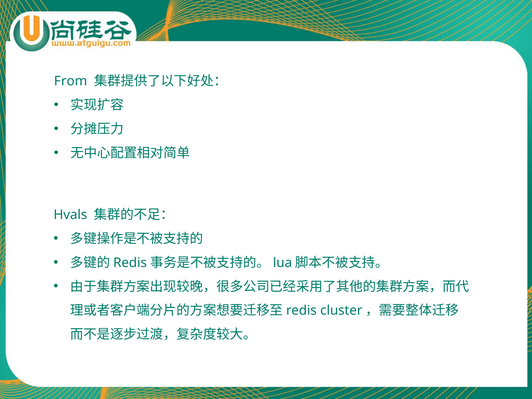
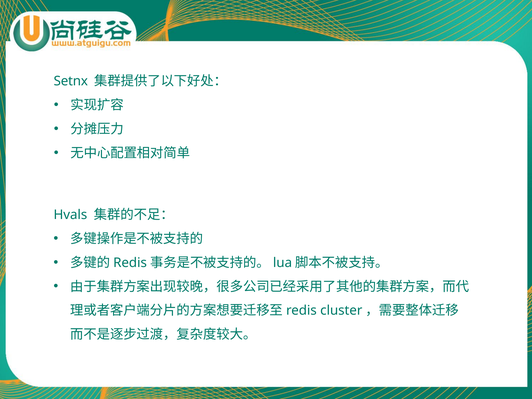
From: From -> Setnx
